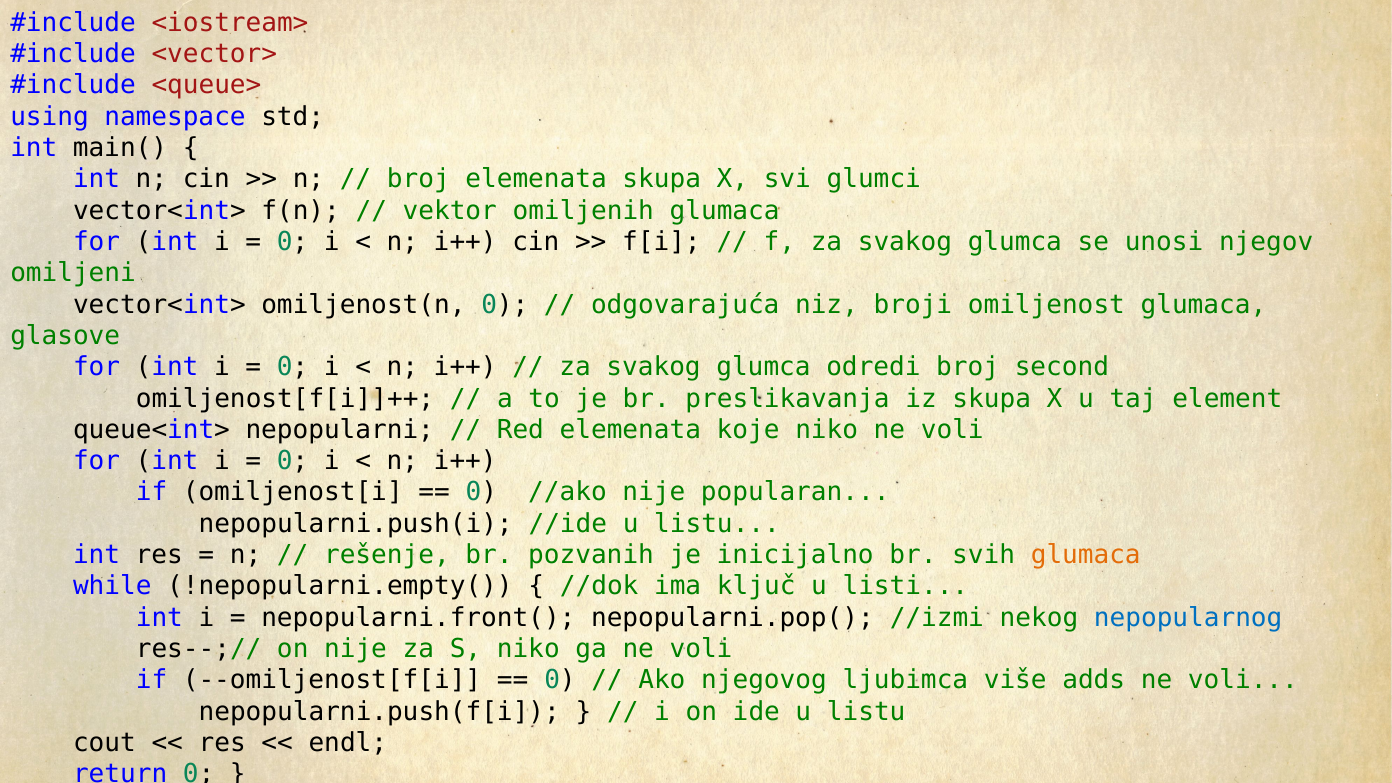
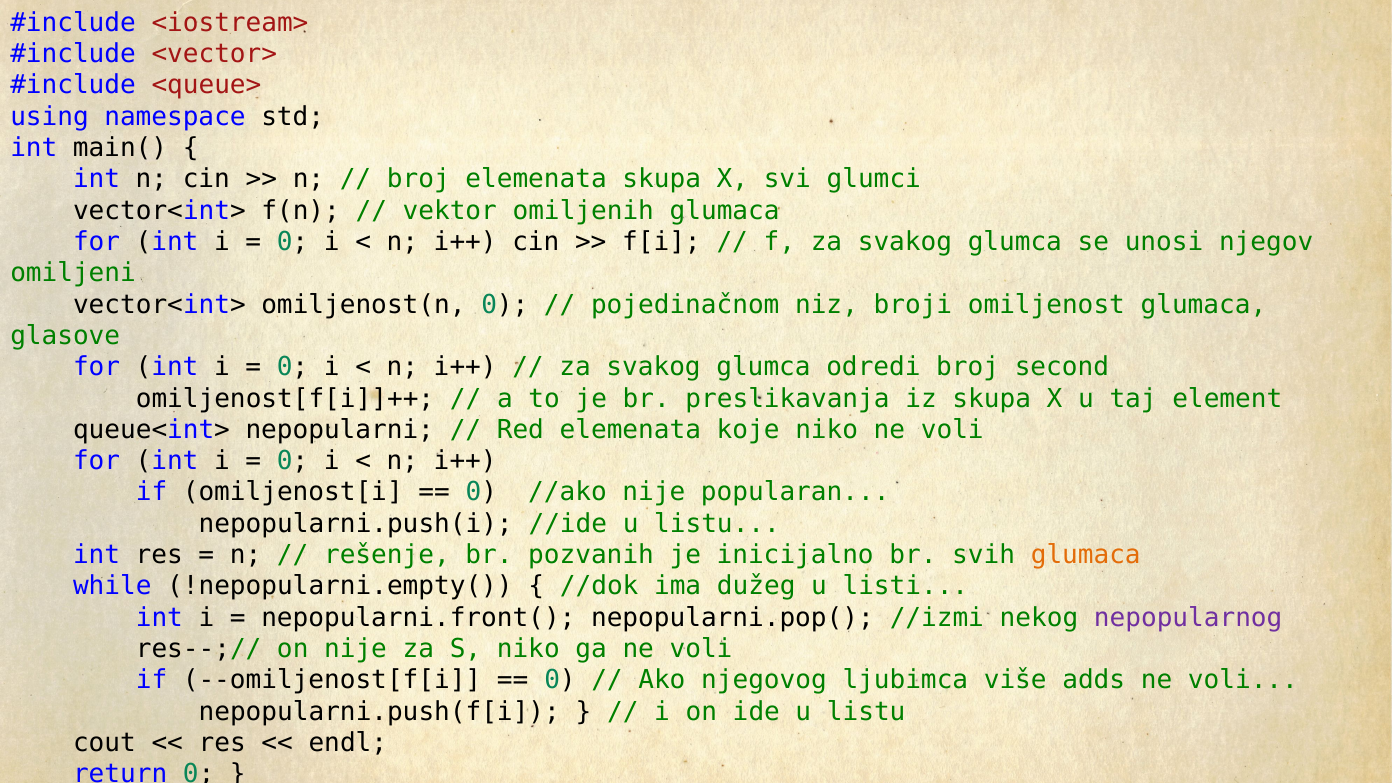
odgovarajuća: odgovarajuća -> pojedinačnom
ključ: ključ -> dužeg
nepopularnog colour: blue -> purple
